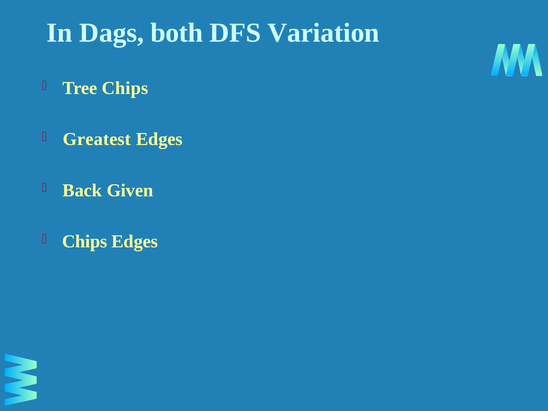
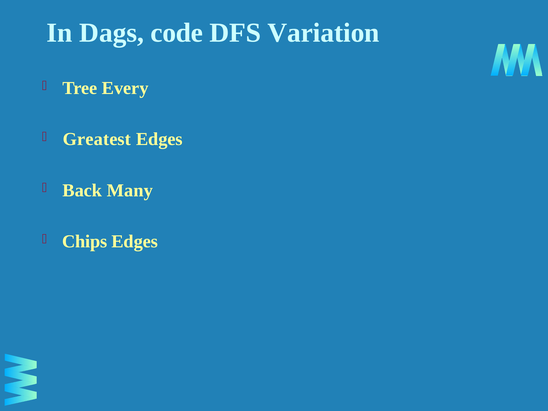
both: both -> code
Tree Chips: Chips -> Every
Given: Given -> Many
